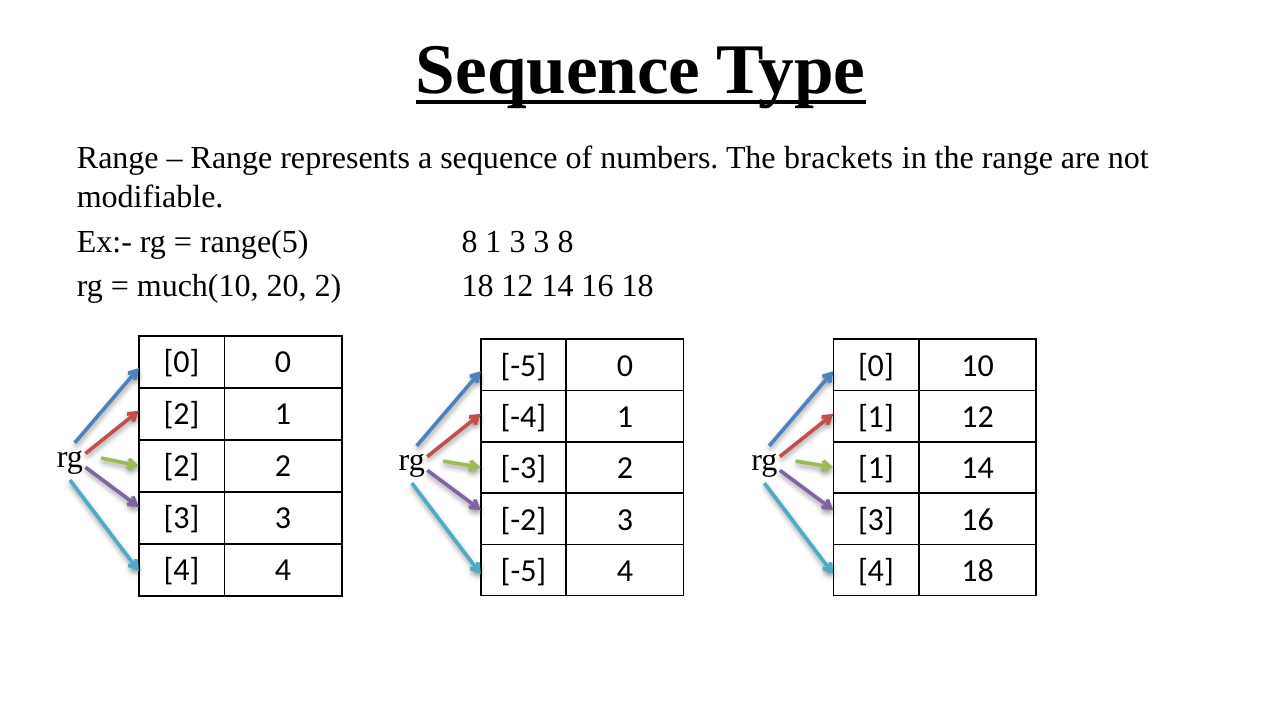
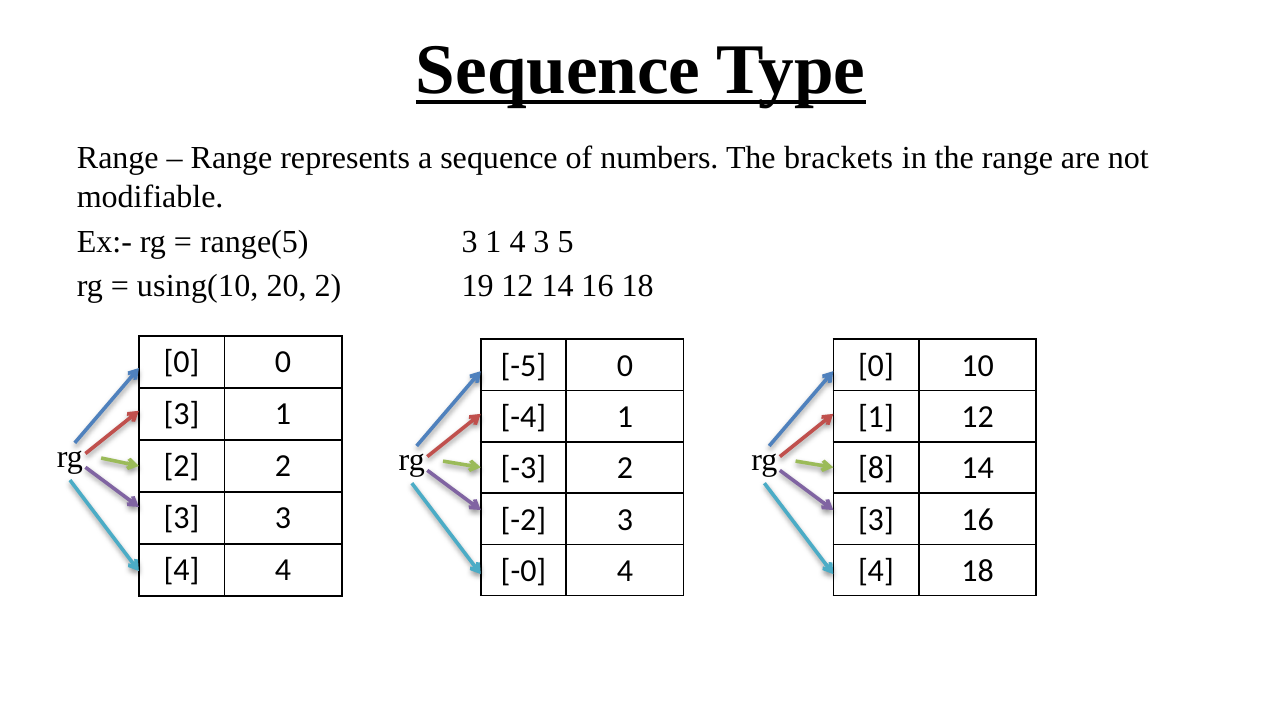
range(5 8: 8 -> 3
1 3: 3 -> 4
3 8: 8 -> 5
much(10: much(10 -> using(10
2 18: 18 -> 19
2 at (182, 414): 2 -> 3
1 at (876, 468): 1 -> 8
-5 at (523, 571): -5 -> -0
